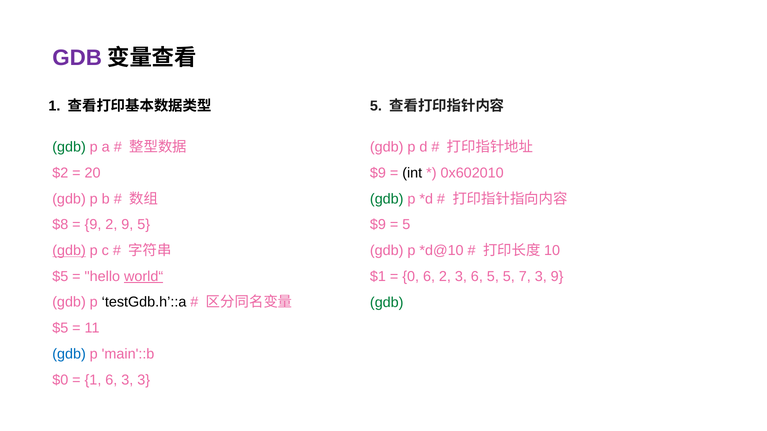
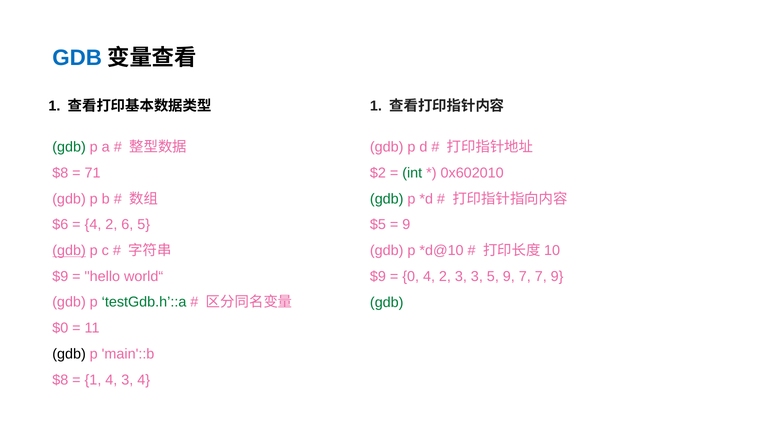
GDB at (77, 58) colour: purple -> blue
5 at (376, 106): 5 -> 1
$2 at (60, 173): $2 -> $8
20: 20 -> 71
$9 at (378, 173): $9 -> $2
int colour: black -> green
$8: $8 -> $6
9 at (93, 225): 9 -> 4
2 9: 9 -> 6
$9 at (378, 225): $9 -> $5
5 at (406, 225): 5 -> 9
$5 at (60, 277): $5 -> $9
world“ underline: present -> none
$1 at (378, 277): $1 -> $9
0 6: 6 -> 4
3 6: 6 -> 3
5 5: 5 -> 9
7 3: 3 -> 7
testGdb.h’::a colour: black -> green
$5 at (60, 328): $5 -> $0
gdb at (69, 354) colour: blue -> black
$0 at (60, 380): $0 -> $8
1 6: 6 -> 4
3 3: 3 -> 4
